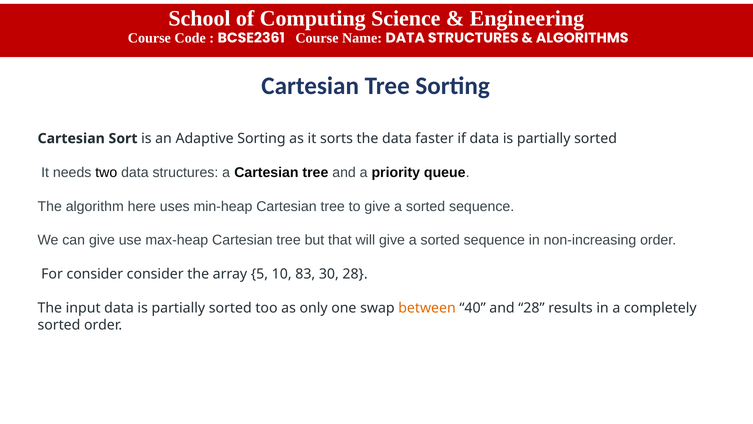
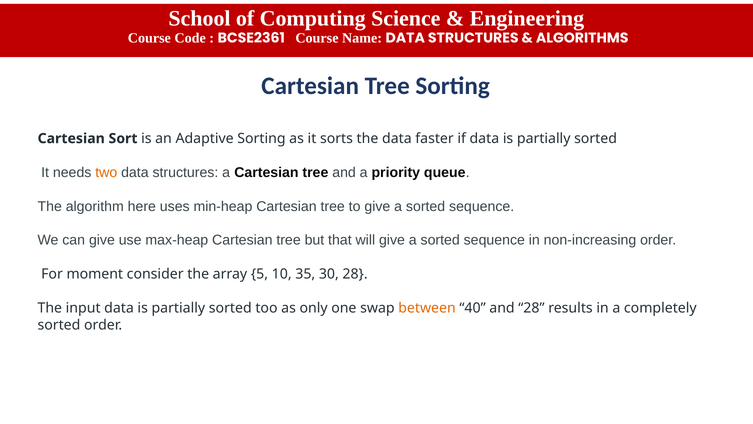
two colour: black -> orange
For consider: consider -> moment
83: 83 -> 35
